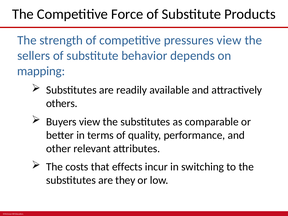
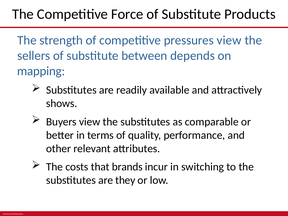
behavior: behavior -> between
others: others -> shows
effects: effects -> brands
